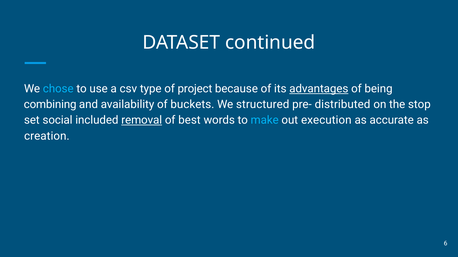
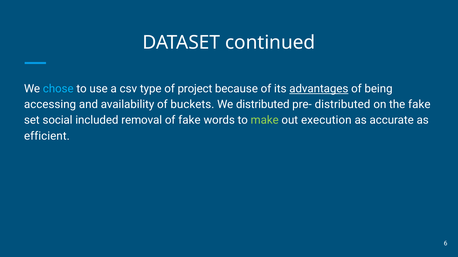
combining: combining -> accessing
We structured: structured -> distributed
the stop: stop -> fake
removal underline: present -> none
of best: best -> fake
make colour: light blue -> light green
creation: creation -> efficient
